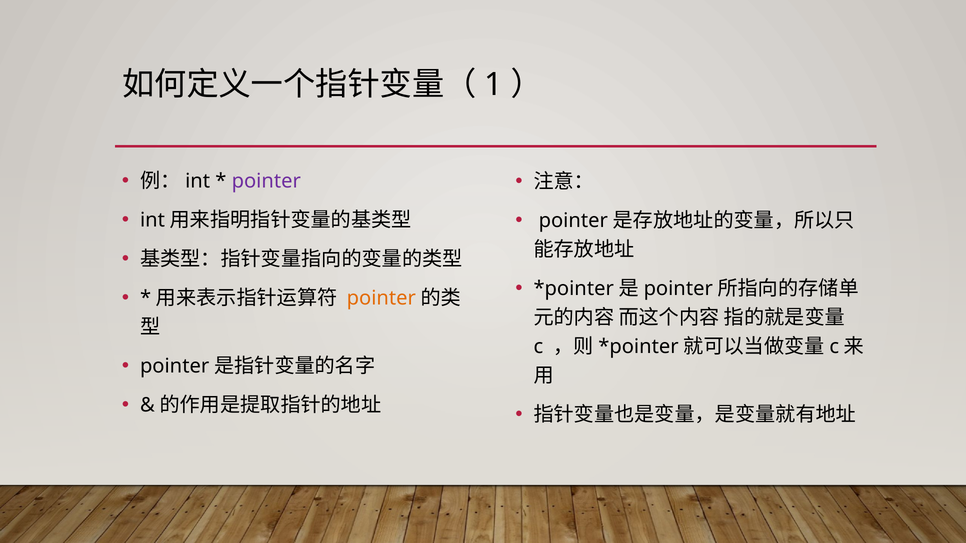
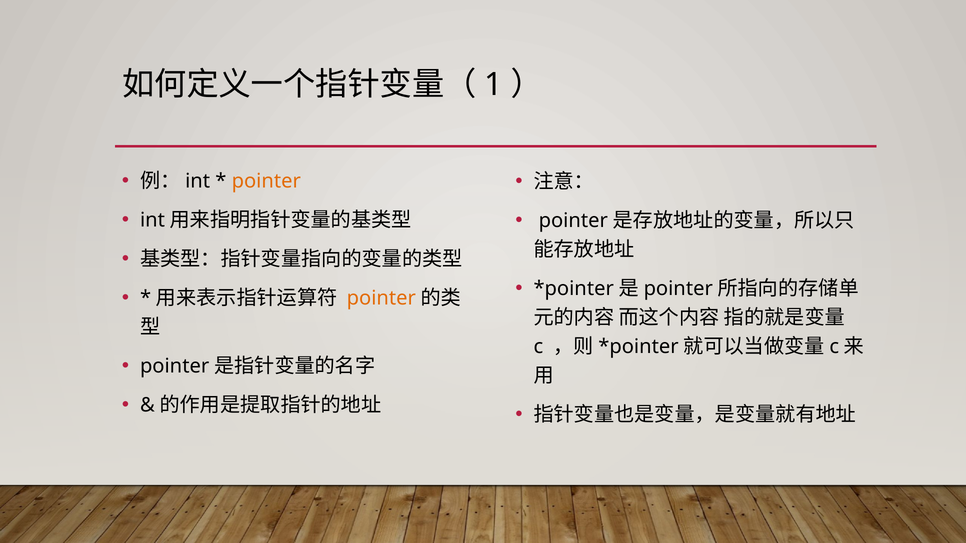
pointer at (266, 181) colour: purple -> orange
